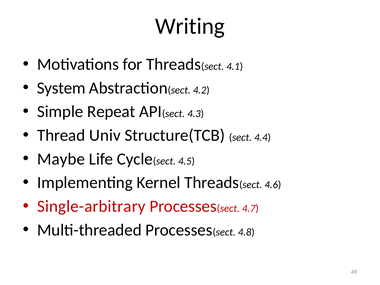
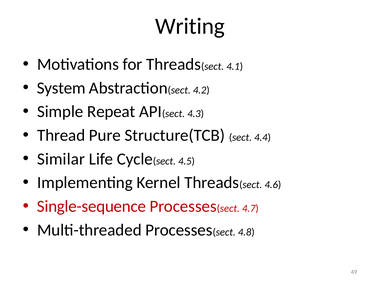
Univ: Univ -> Pure
Maybe: Maybe -> Similar
Single-arbitrary: Single-arbitrary -> Single-sequence
